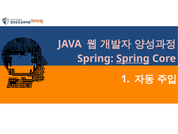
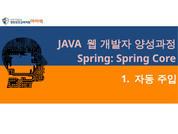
Spring at (133, 58) underline: present -> none
